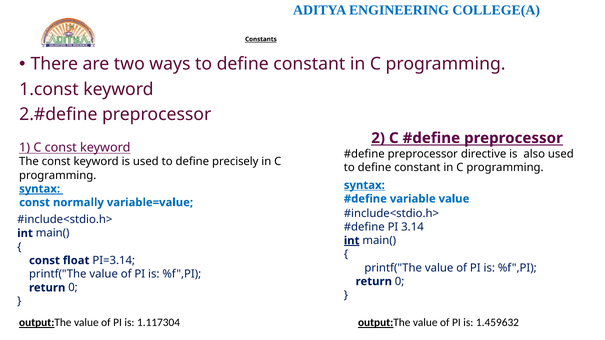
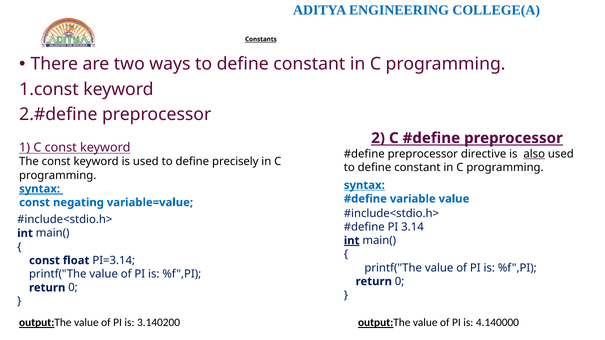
also underline: none -> present
normally: normally -> negating
1.117304: 1.117304 -> 3.140200
1.459632: 1.459632 -> 4.140000
